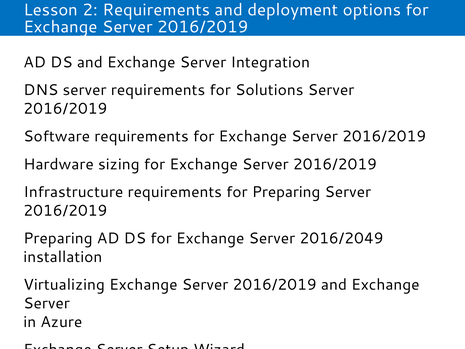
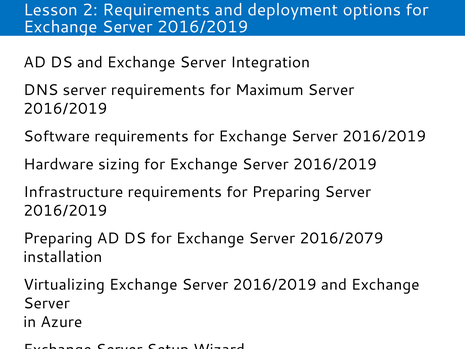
Solutions: Solutions -> Maximum
2016/2049: 2016/2049 -> 2016/2079
